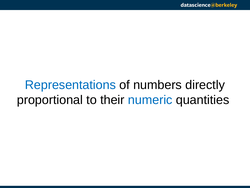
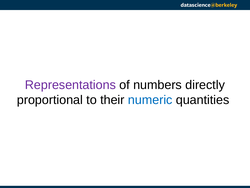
Representations colour: blue -> purple
